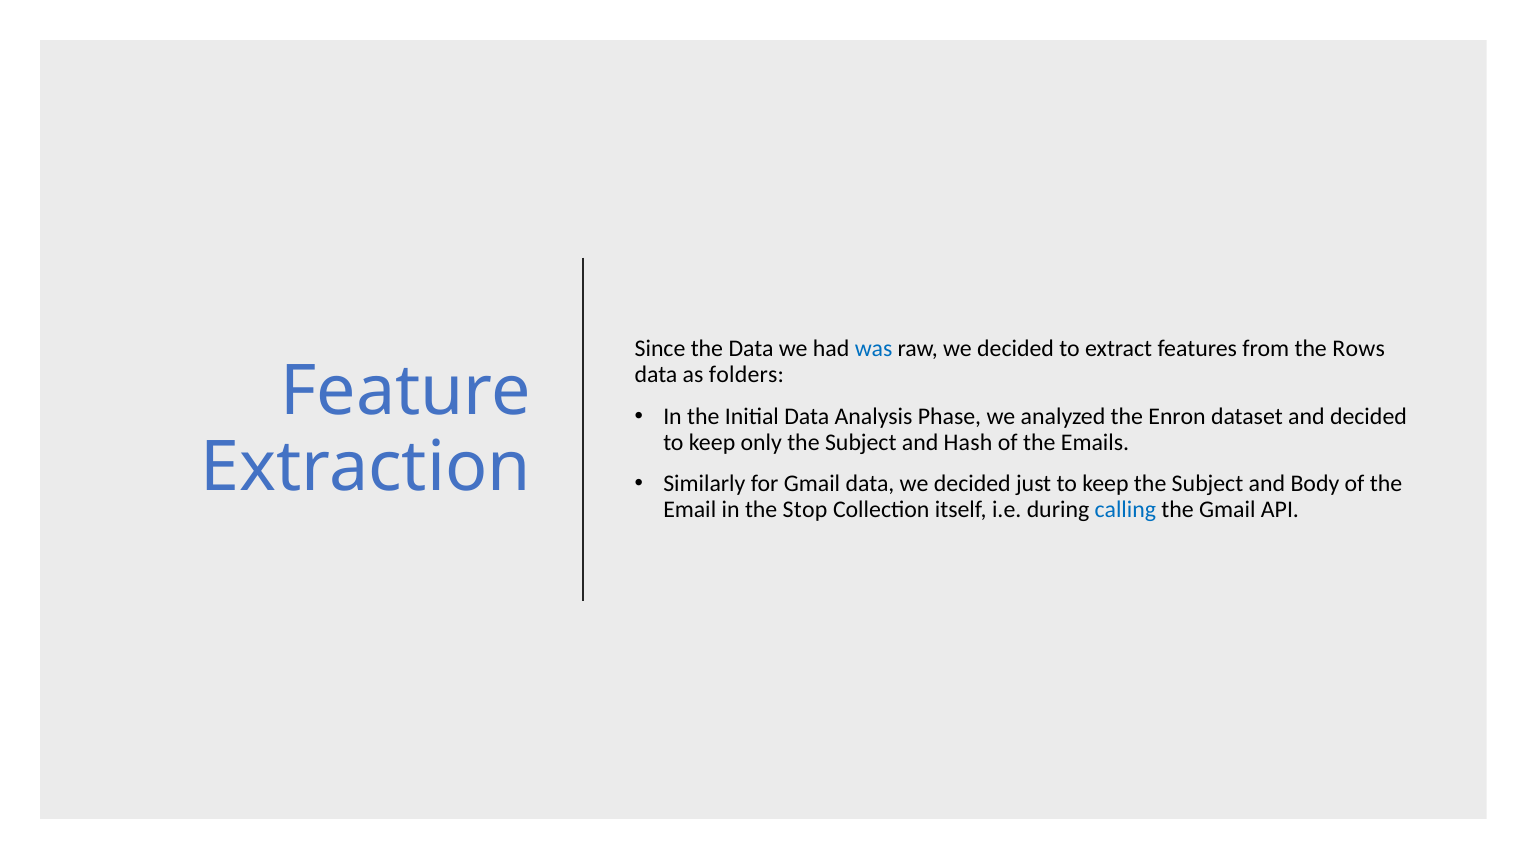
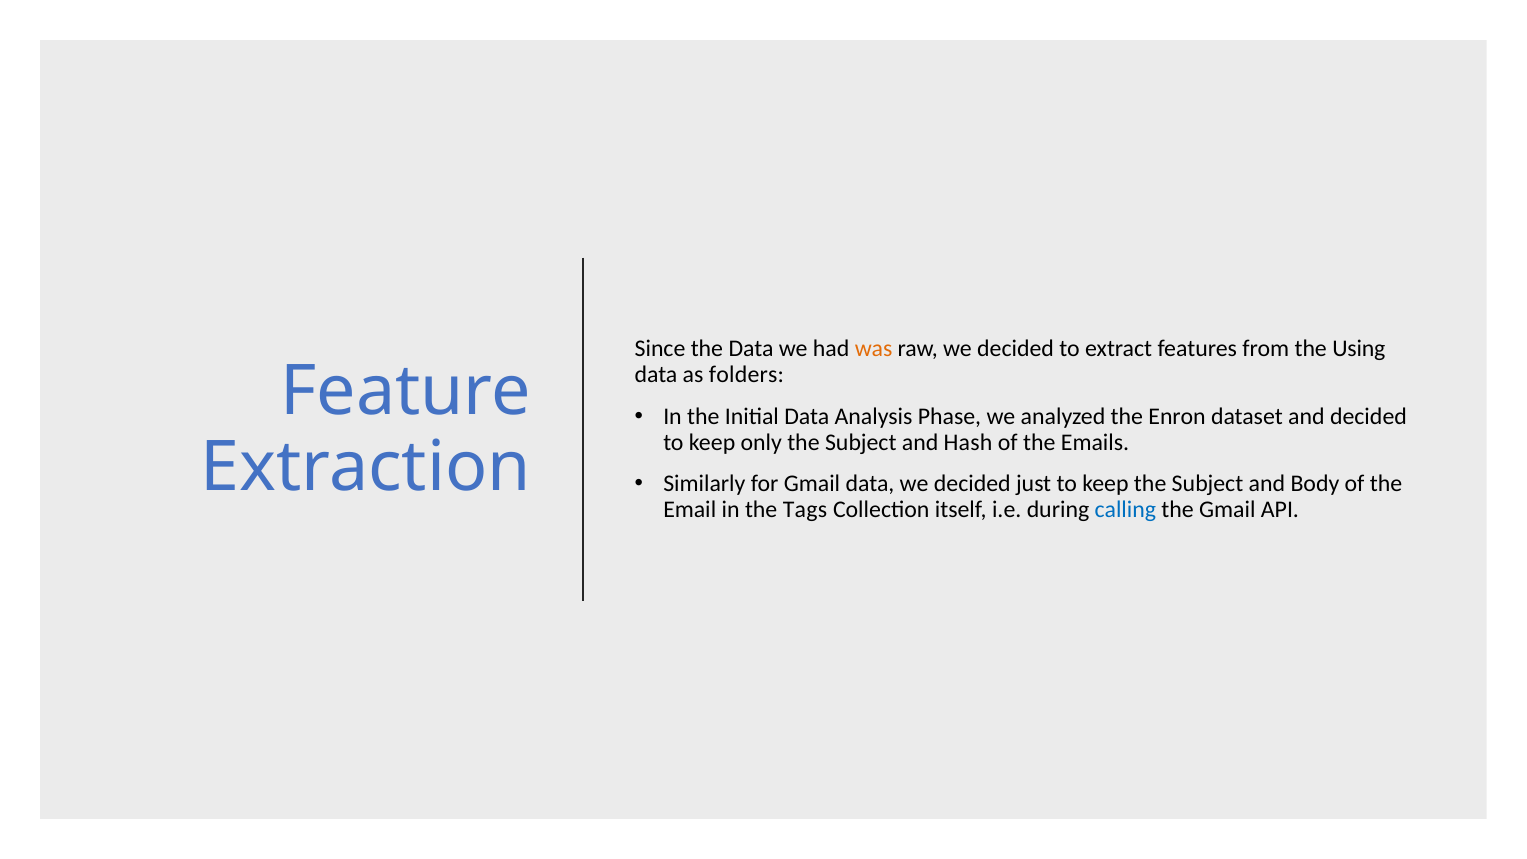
was colour: blue -> orange
Rows: Rows -> Using
Stop: Stop -> Tags
